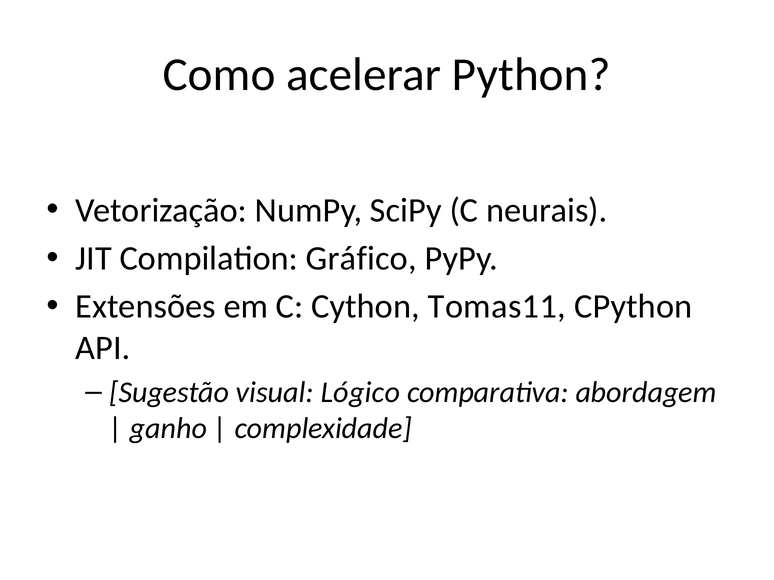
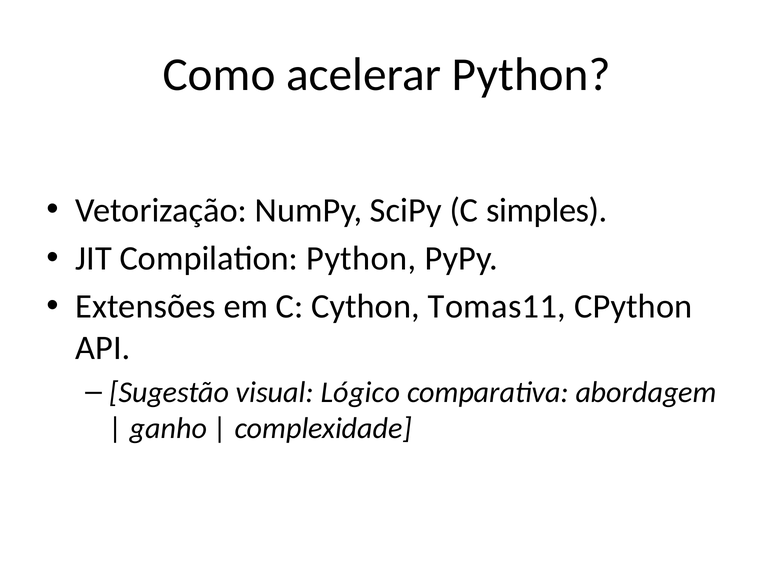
neurais: neurais -> simples
Compilation Gráfico: Gráfico -> Python
